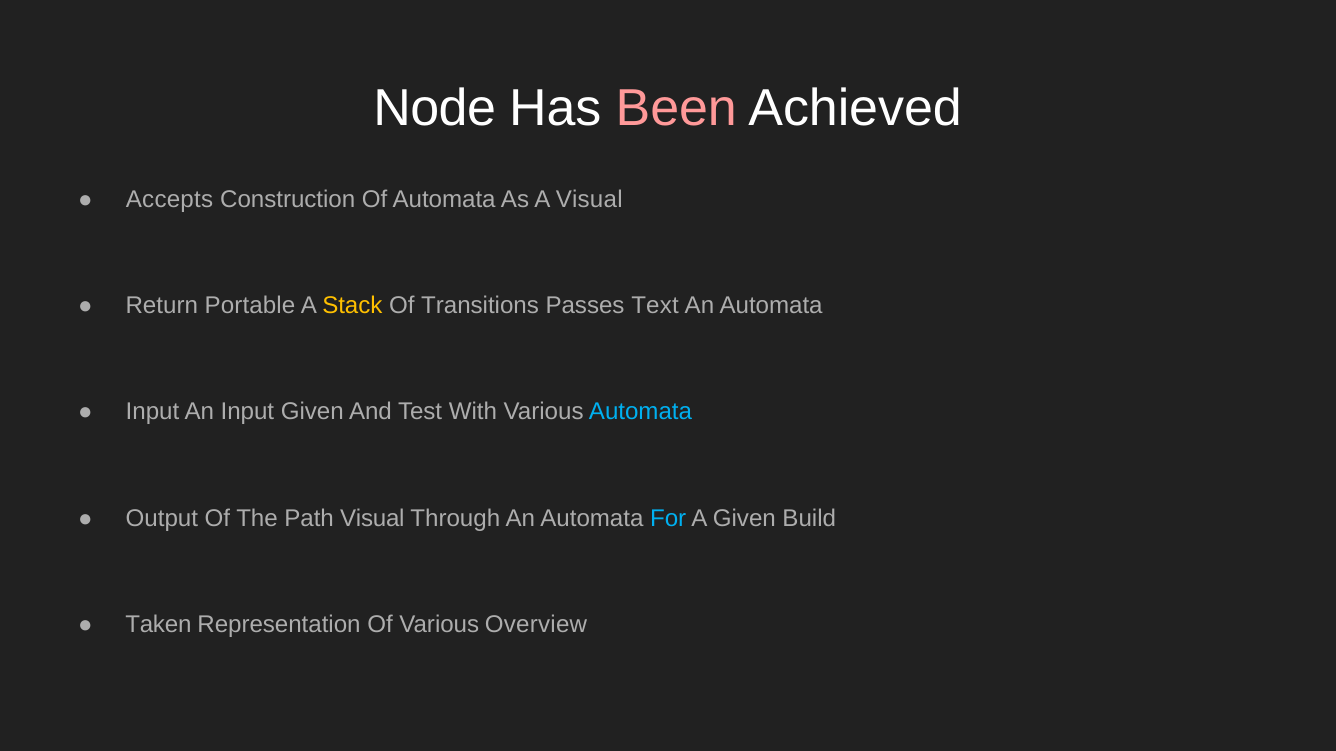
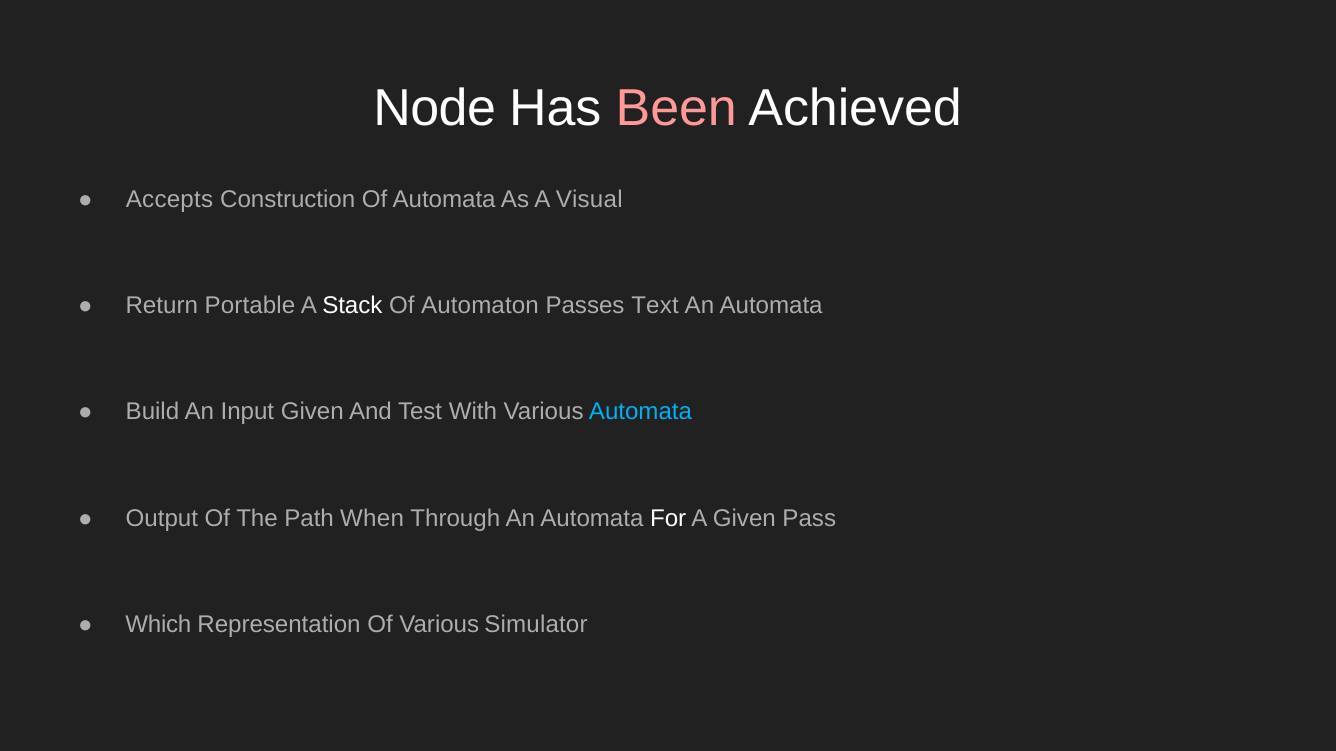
Stack colour: yellow -> white
Transitions: Transitions -> Automaton
Input at (152, 412): Input -> Build
Path Visual: Visual -> When
For colour: light blue -> white
Build: Build -> Pass
Taken: Taken -> Which
Overview: Overview -> Simulator
